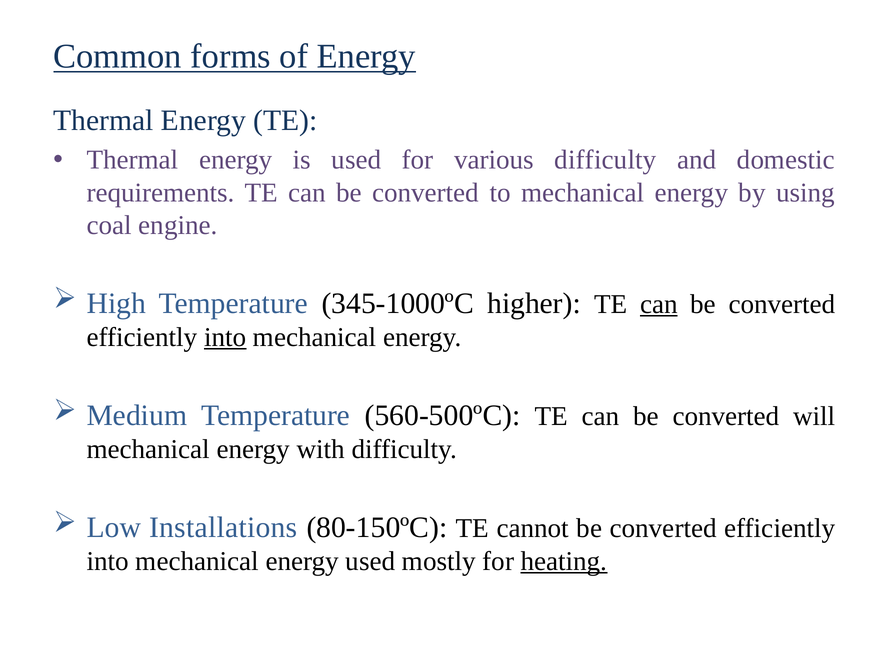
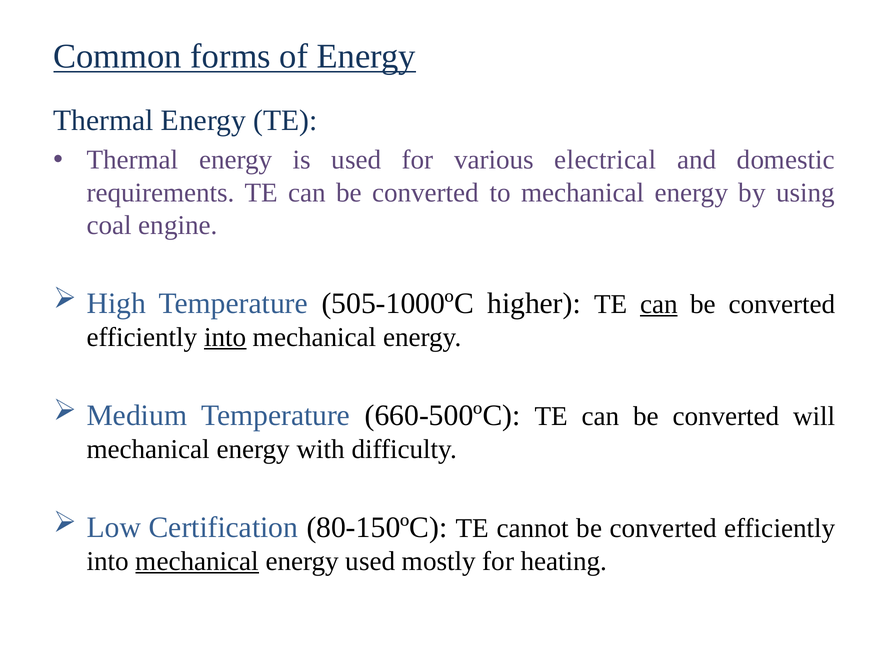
various difficulty: difficulty -> electrical
345-1000ºC: 345-1000ºC -> 505-1000ºC
560-500ºC: 560-500ºC -> 660-500ºC
Installations: Installations -> Certification
mechanical at (197, 561) underline: none -> present
heating underline: present -> none
